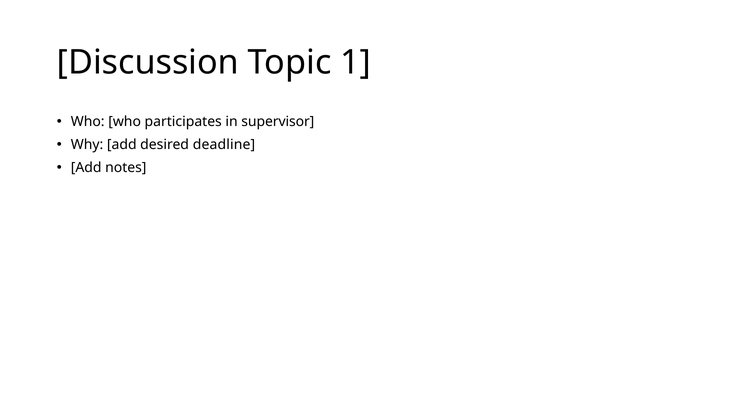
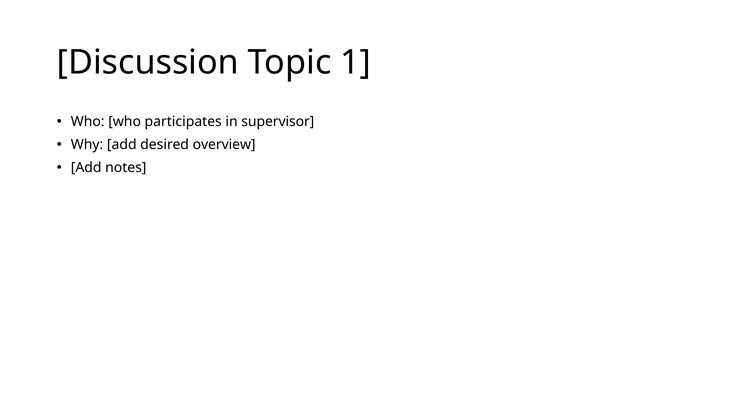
deadline: deadline -> overview
